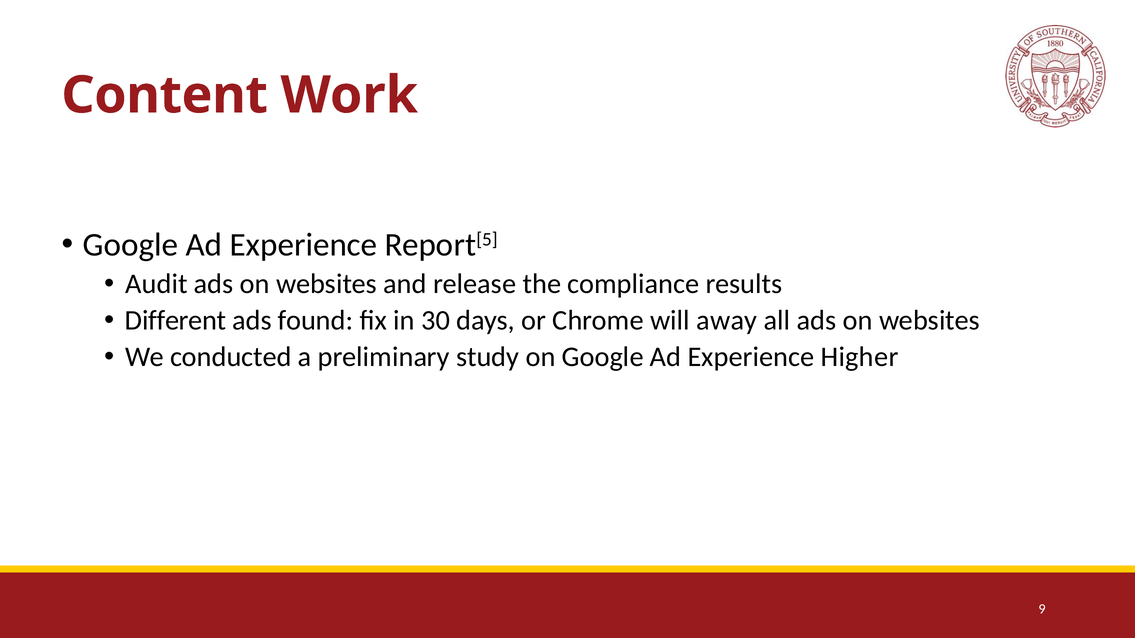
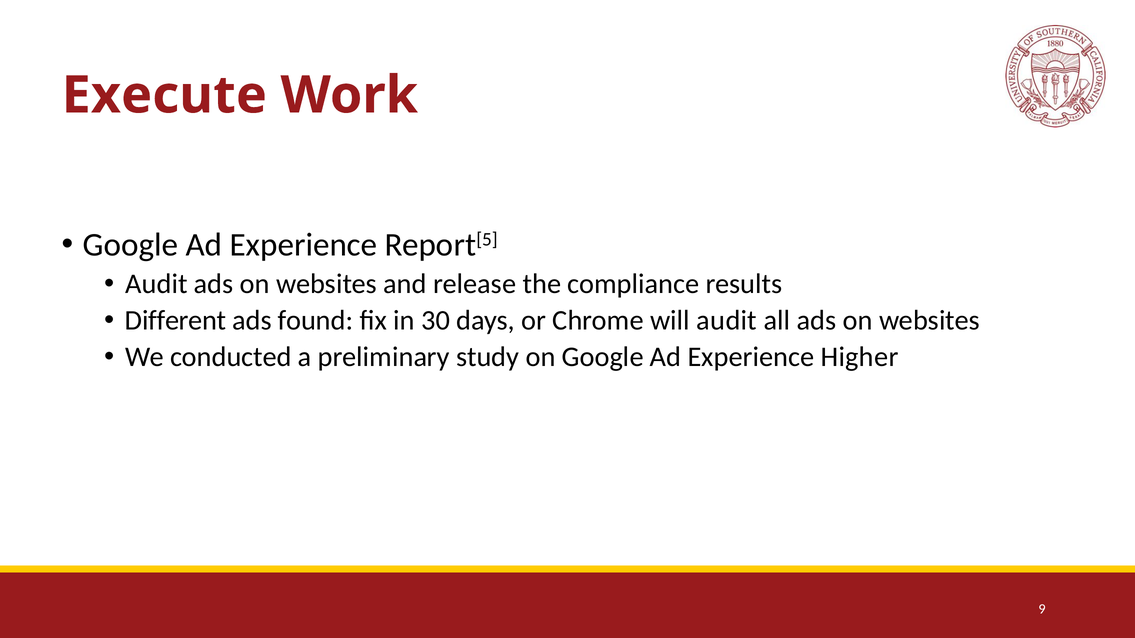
Content: Content -> Execute
will away: away -> audit
